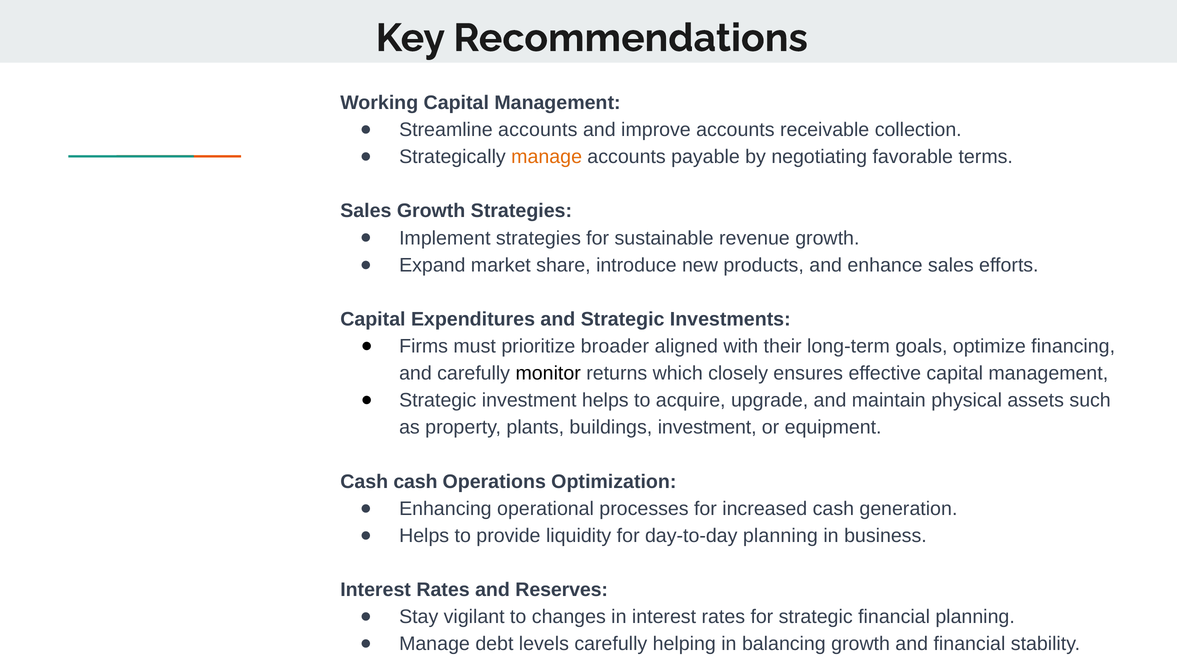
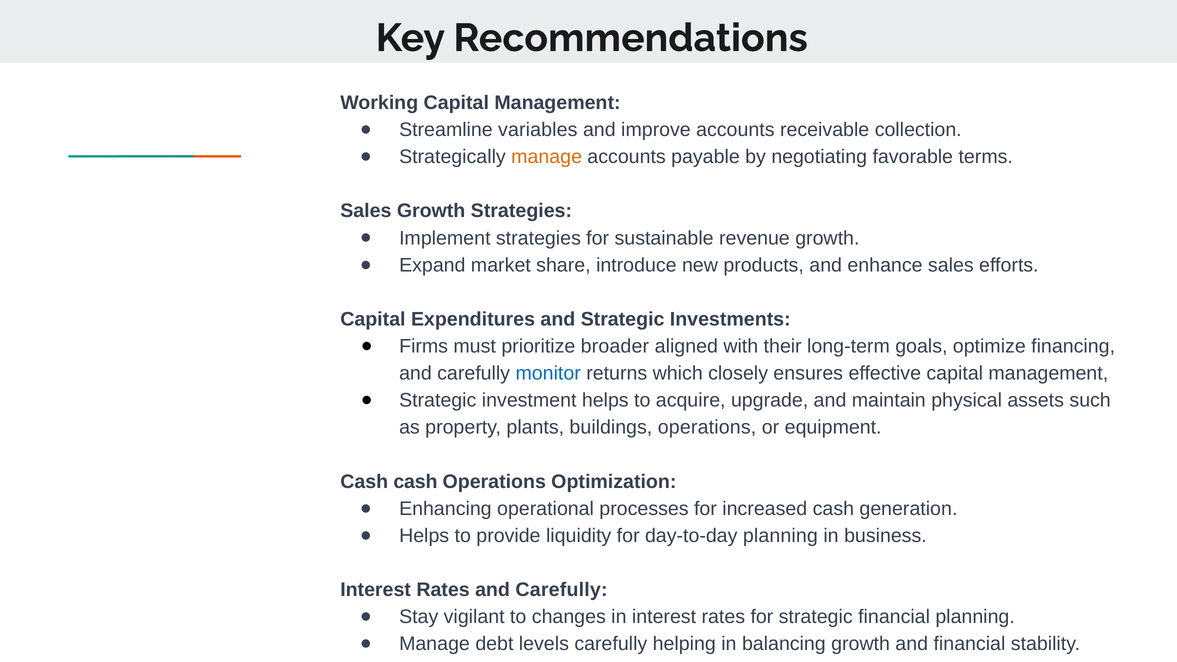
Streamline accounts: accounts -> variables
monitor colour: black -> blue
buildings investment: investment -> operations
Rates and Reserves: Reserves -> Carefully
